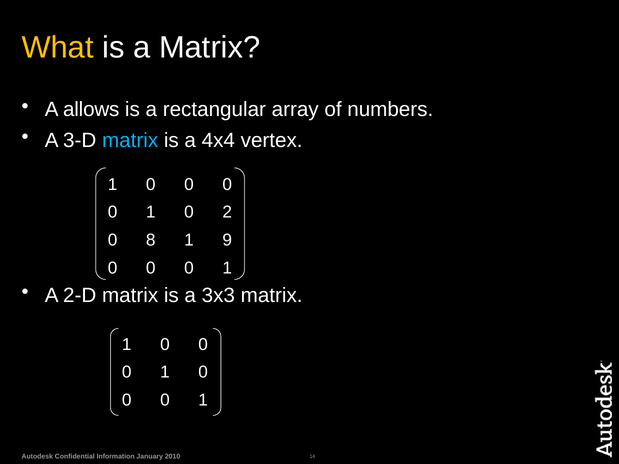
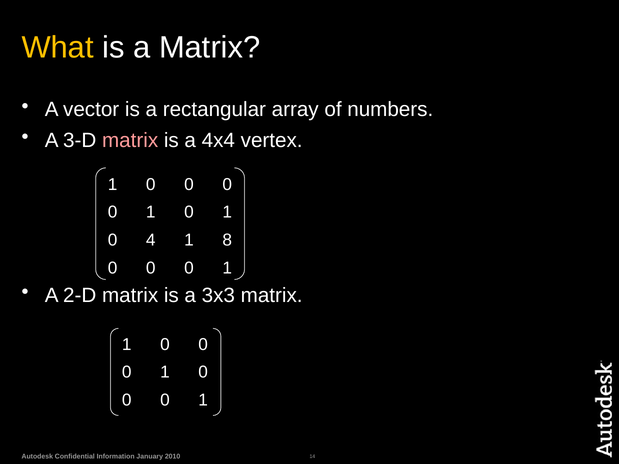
allows: allows -> vector
matrix at (130, 141) colour: light blue -> pink
1 0 2: 2 -> 1
8: 8 -> 4
9: 9 -> 8
